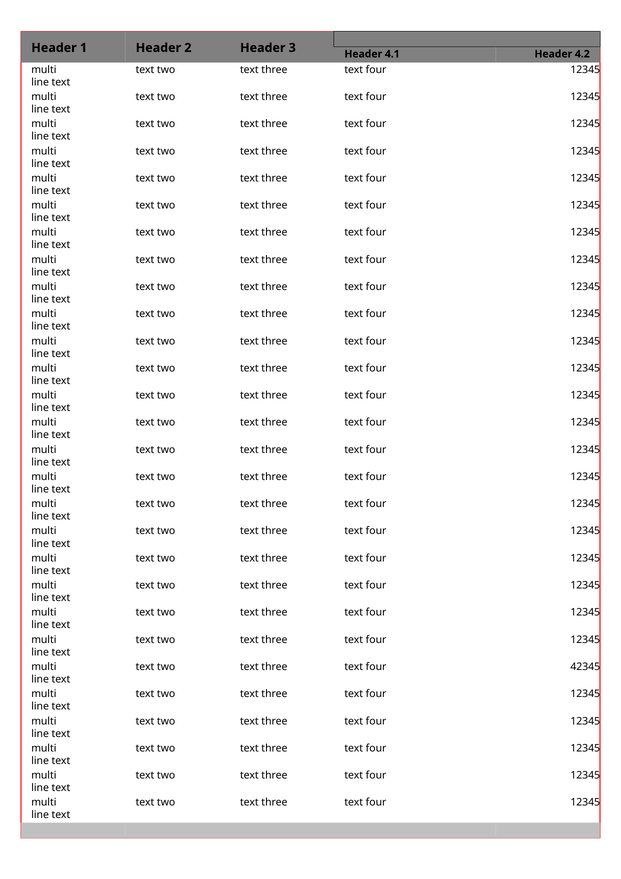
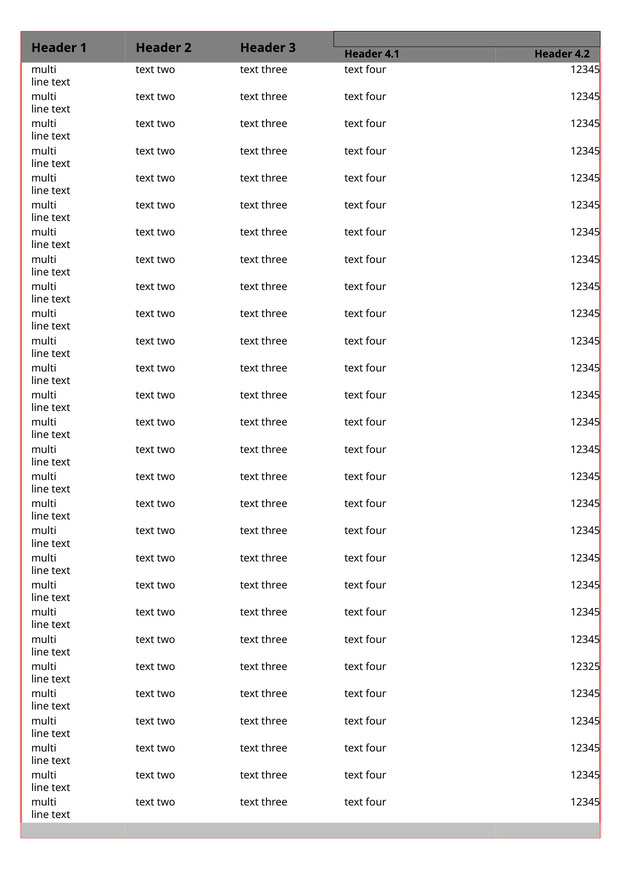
42345: 42345 -> 12325
